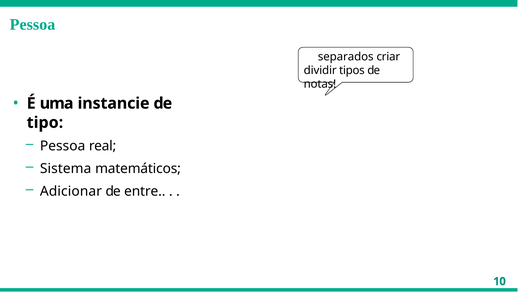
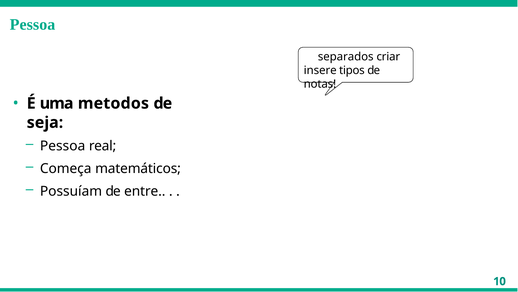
dividir: dividir -> insere
instancie: instancie -> metodos
tipo: tipo -> seja
Sistema: Sistema -> Começa
Adicionar: Adicionar -> Possuíam
